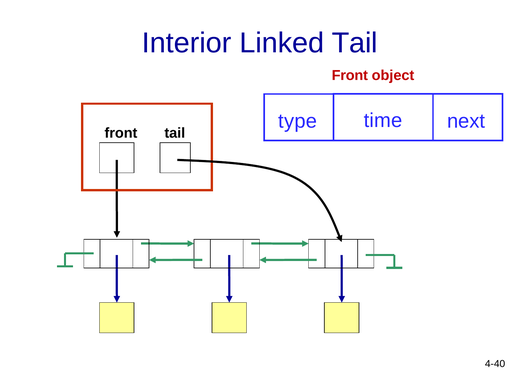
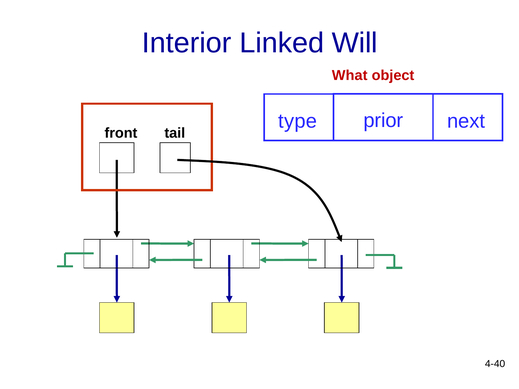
Linked Tail: Tail -> Will
Front at (350, 75): Front -> What
time: time -> prior
